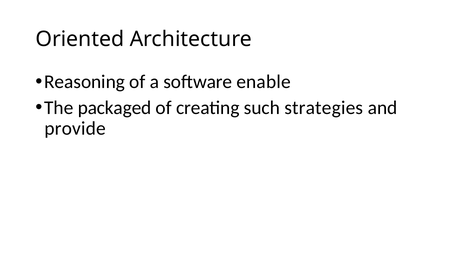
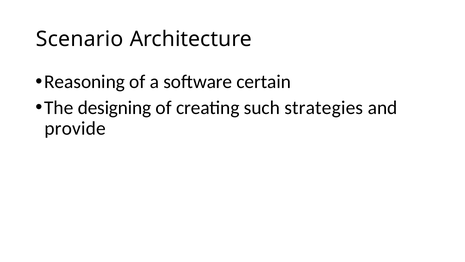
Oriented: Oriented -> Scenario
enable: enable -> certain
packaged: packaged -> designing
